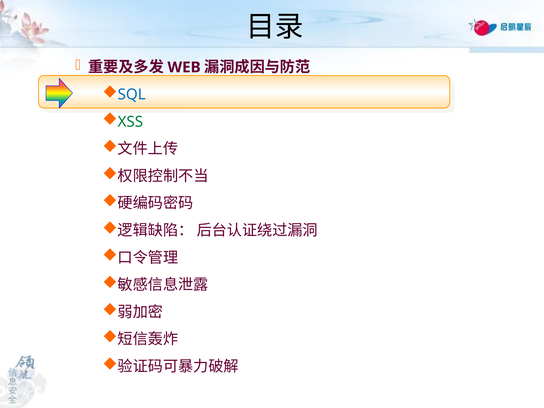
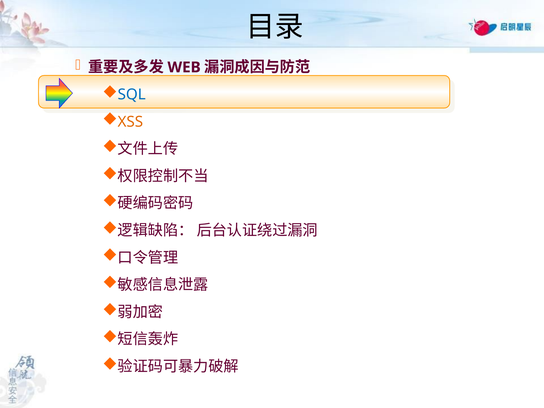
XSS colour: green -> orange
